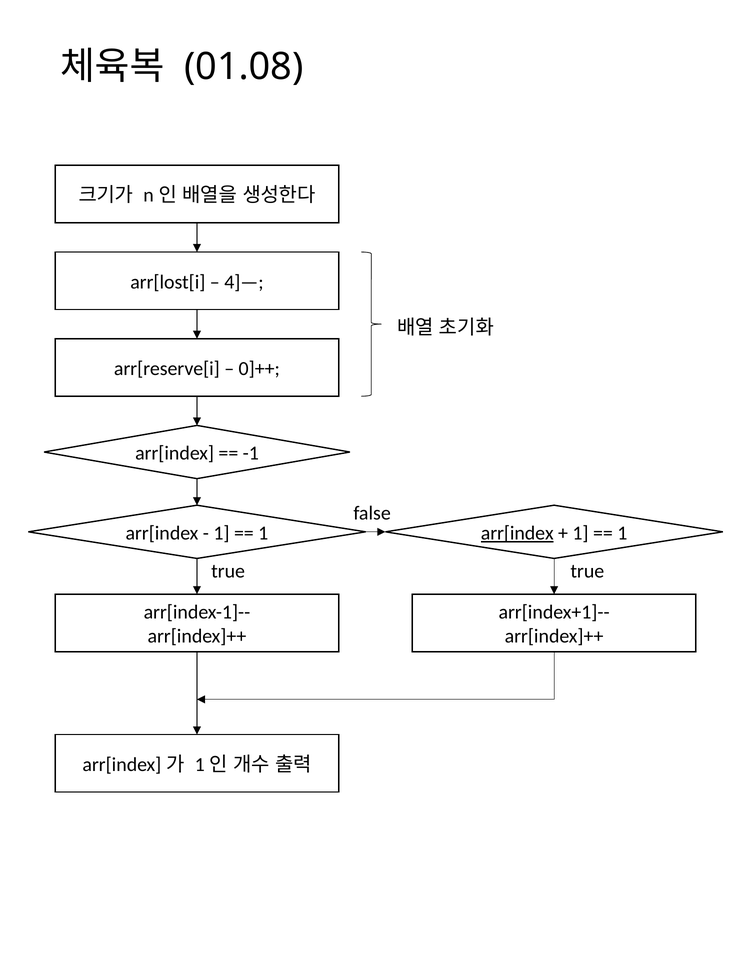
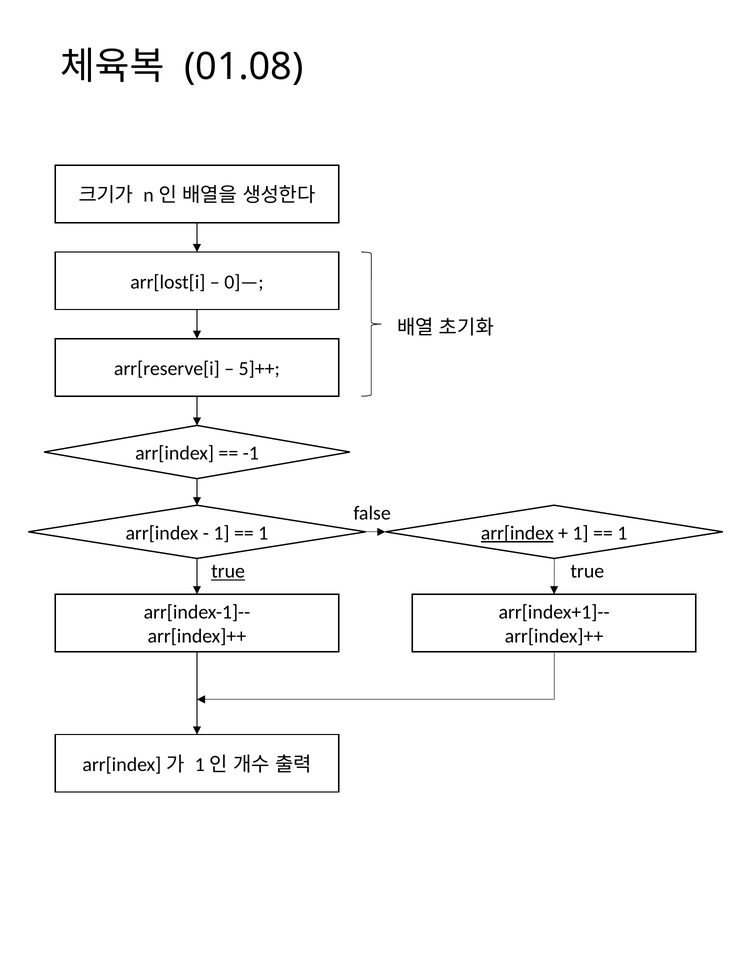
4]—: 4]— -> 0]—
0]++: 0]++ -> 5]++
true at (228, 572) underline: none -> present
